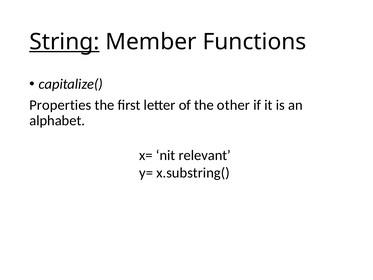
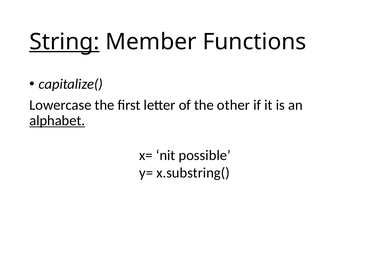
Properties: Properties -> Lowercase
alphabet underline: none -> present
relevant: relevant -> possible
